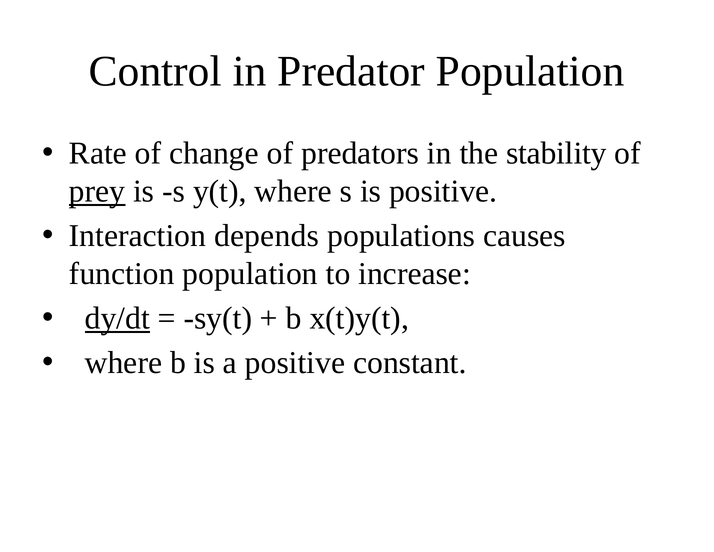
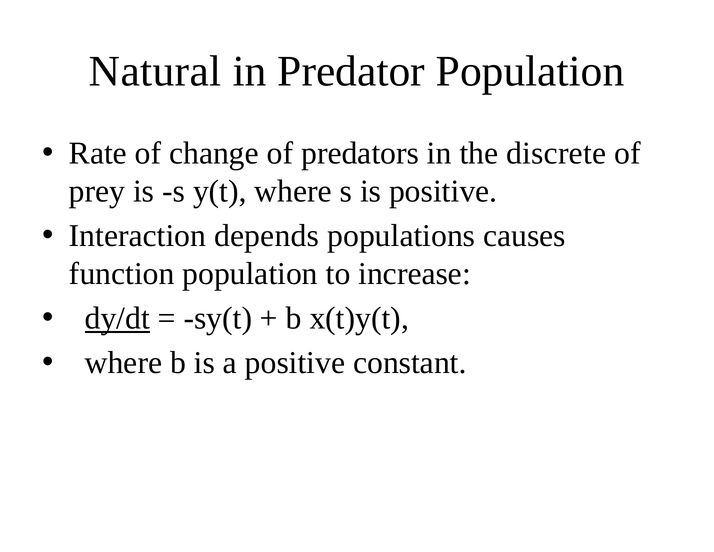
Control: Control -> Natural
stability: stability -> discrete
prey underline: present -> none
